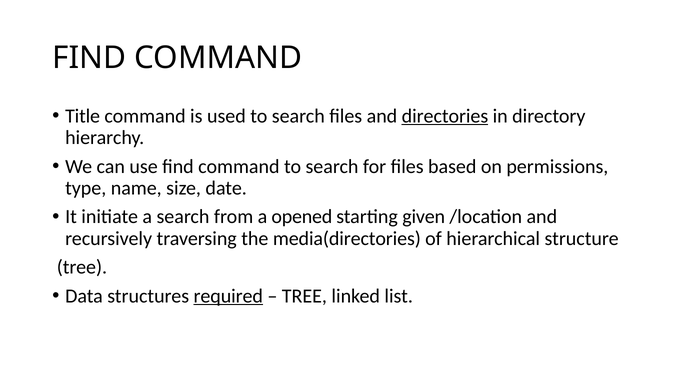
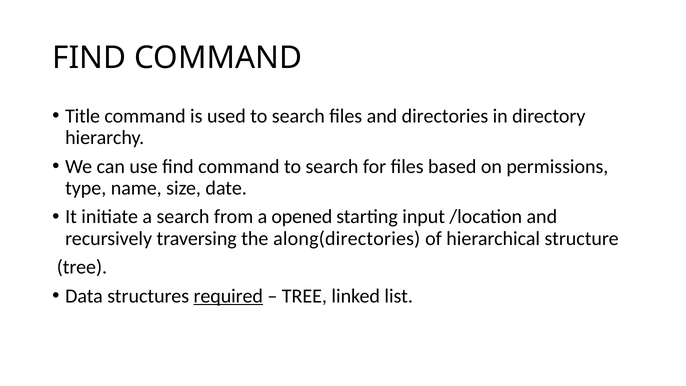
directories underline: present -> none
given: given -> input
media(directories: media(directories -> along(directories
